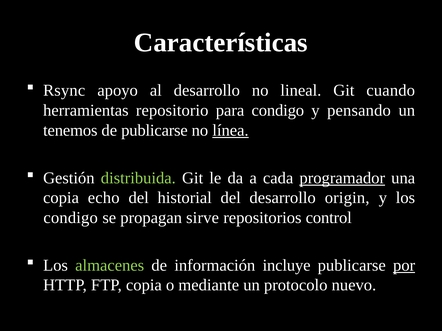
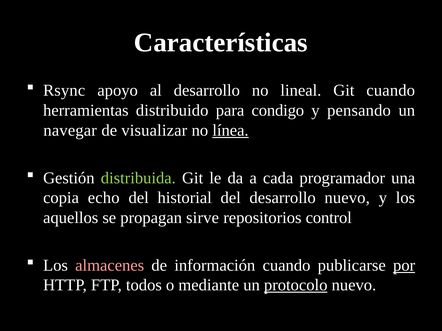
repositorio: repositorio -> distribuido
tenemos: tenemos -> navegar
de publicarse: publicarse -> visualizar
programador underline: present -> none
desarrollo origin: origin -> nuevo
condigo at (71, 218): condigo -> aquellos
almacenes colour: light green -> pink
información incluye: incluye -> cuando
FTP copia: copia -> todos
protocolo underline: none -> present
